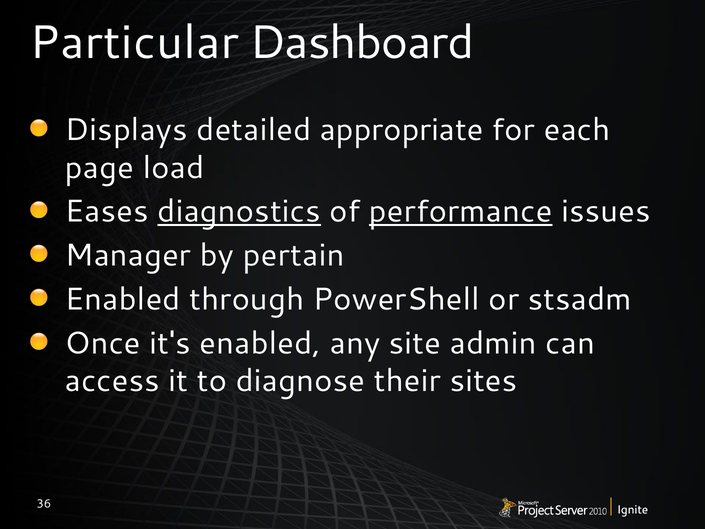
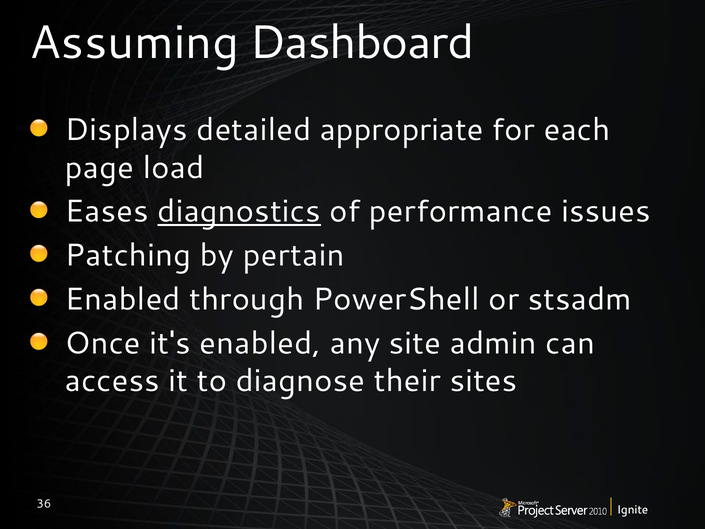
Particular: Particular -> Assuming
performance underline: present -> none
Manager: Manager -> Patching
